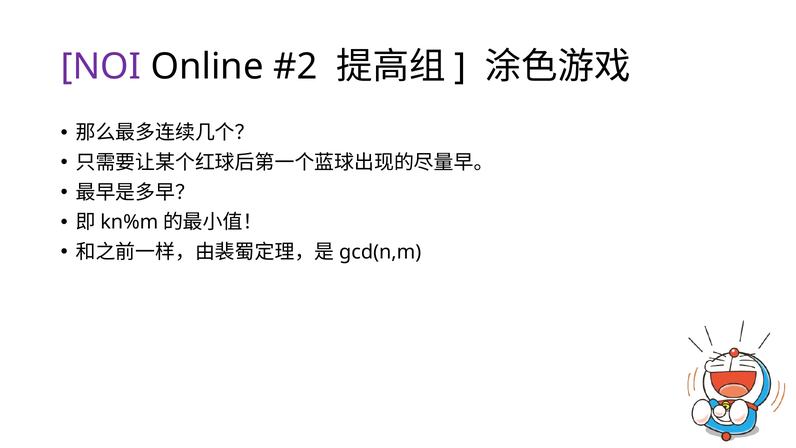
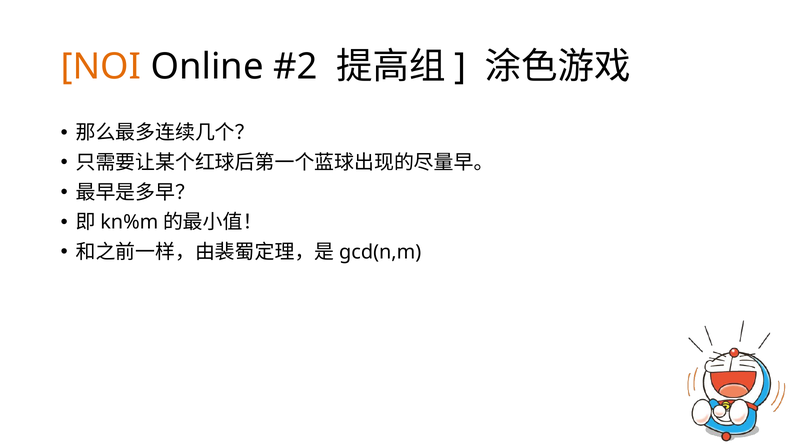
NOI colour: purple -> orange
